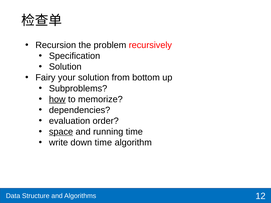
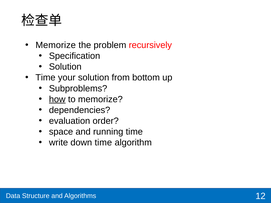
Recursion at (56, 45): Recursion -> Memorize
Fairy at (45, 78): Fairy -> Time
space underline: present -> none
